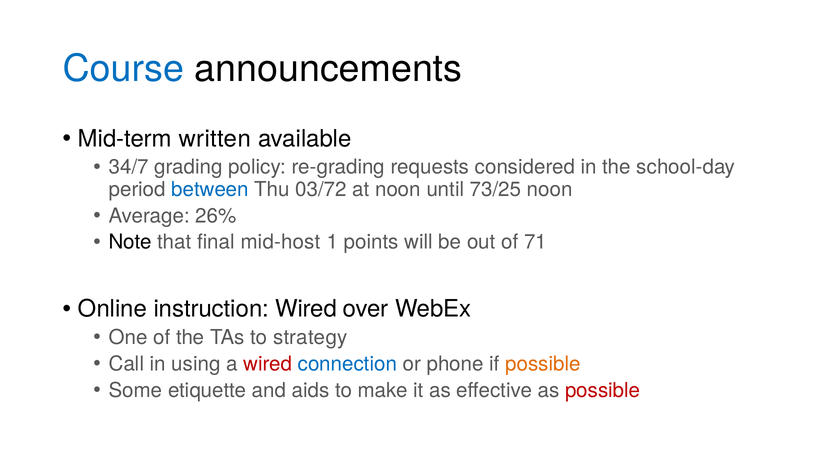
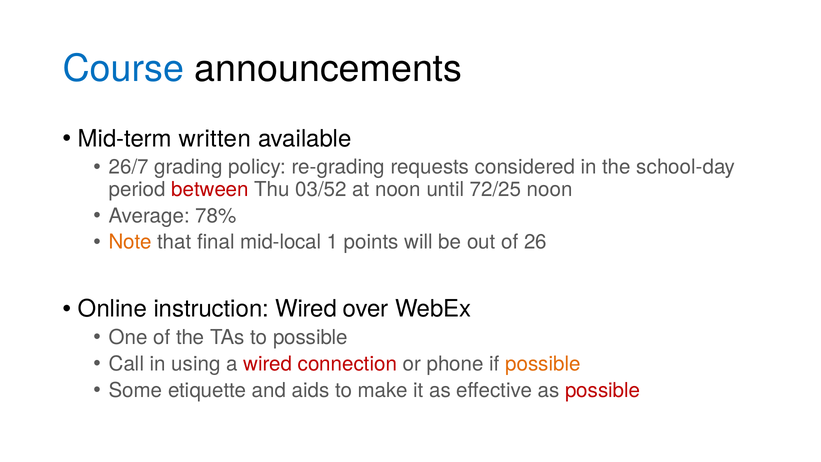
34/7: 34/7 -> 26/7
between colour: blue -> red
03/72: 03/72 -> 03/52
73/25: 73/25 -> 72/25
26%: 26% -> 78%
Note colour: black -> orange
mid-host: mid-host -> mid-local
71: 71 -> 26
to strategy: strategy -> possible
connection colour: blue -> red
